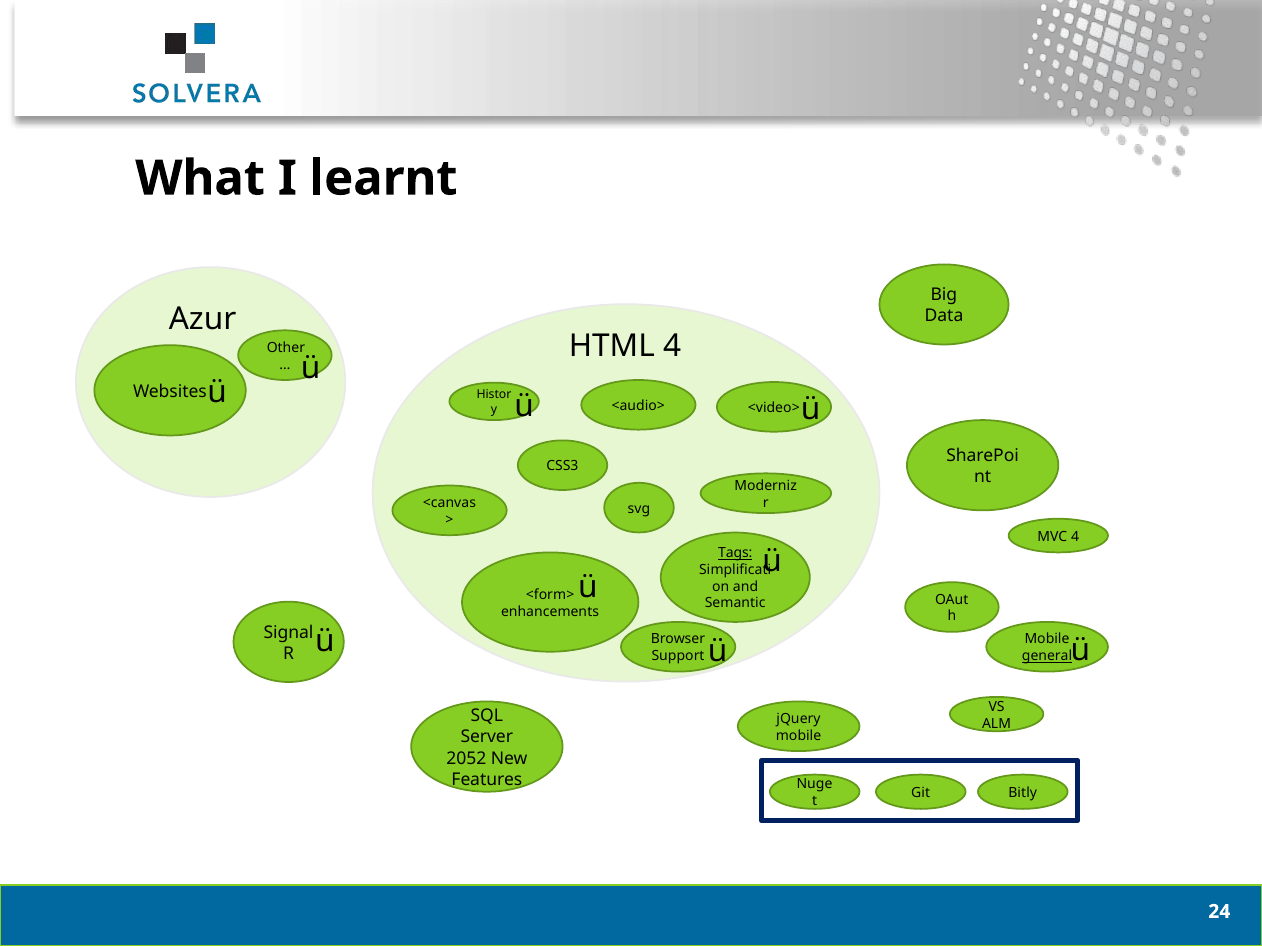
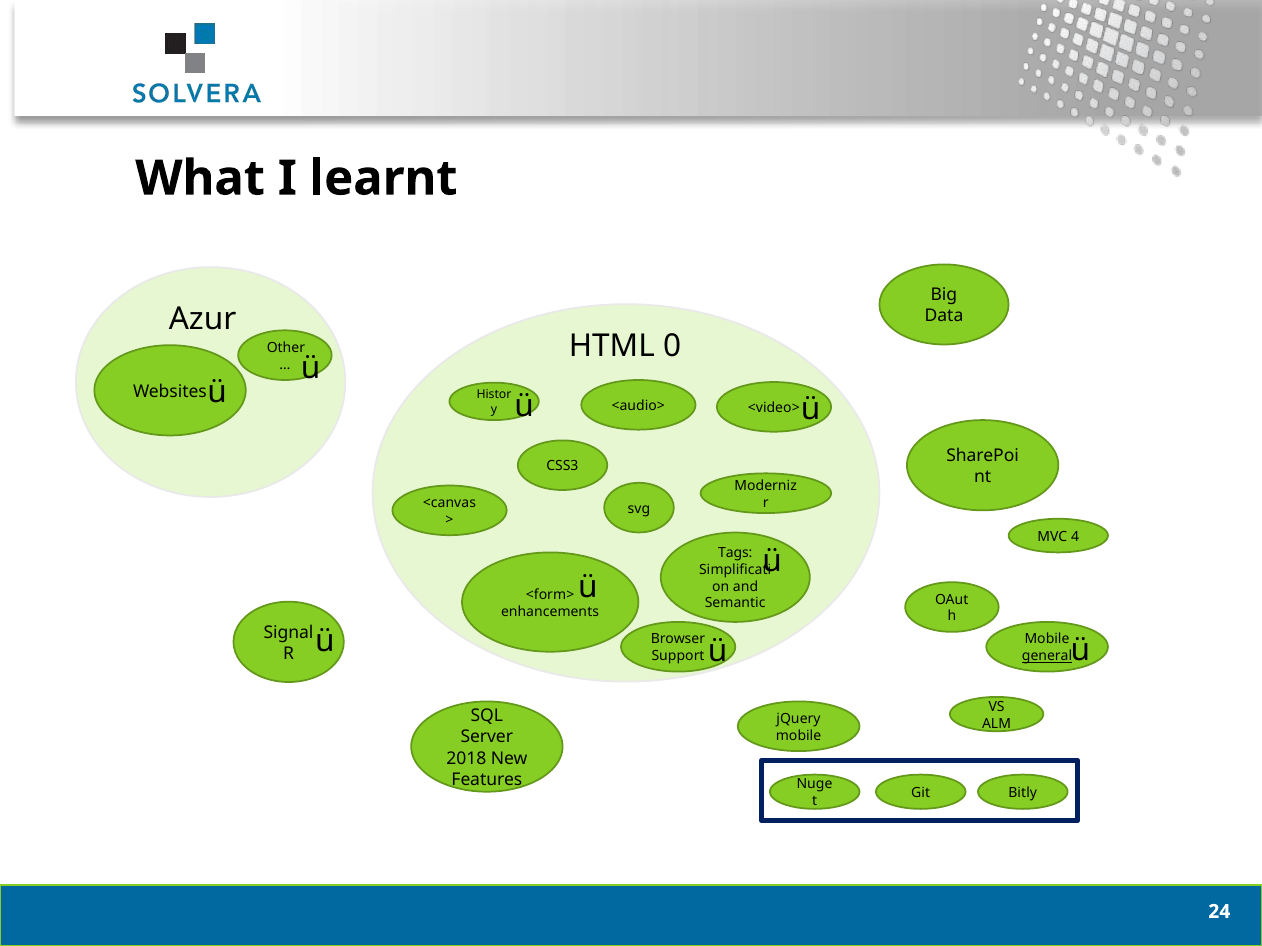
HTML 4: 4 -> 0
Tags underline: present -> none
2052: 2052 -> 2018
